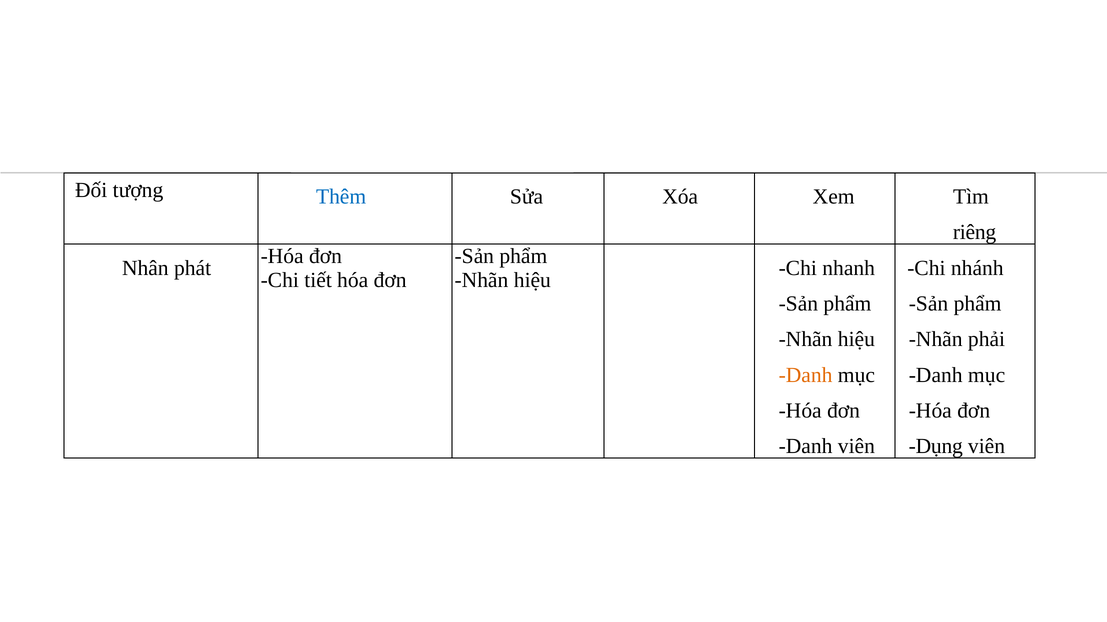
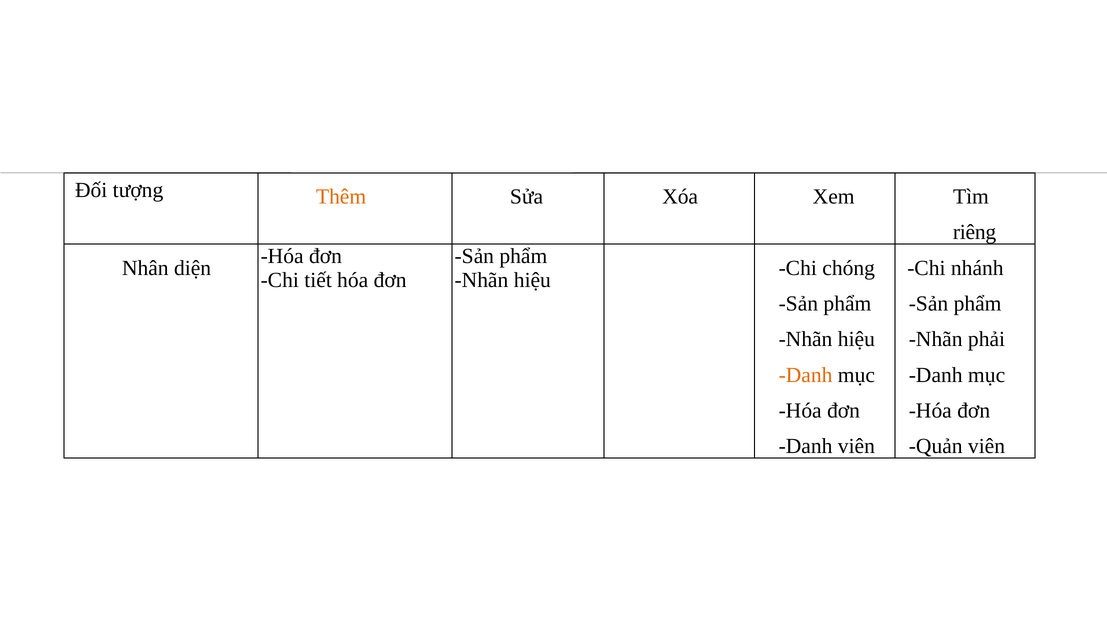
Thêm colour: blue -> orange
phát: phát -> diện
nhanh: nhanh -> chóng
Dụng: Dụng -> Quản
